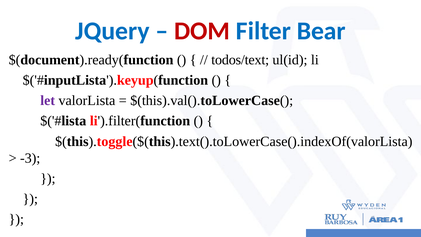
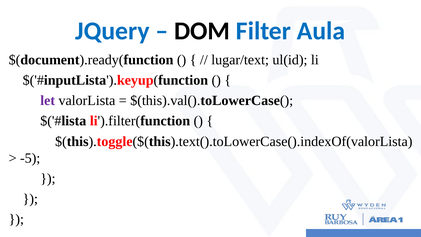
DOM colour: red -> black
Bear: Bear -> Aula
todos/text: todos/text -> lugar/text
-3: -3 -> -5
